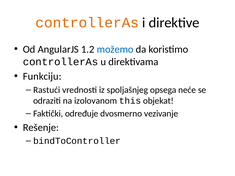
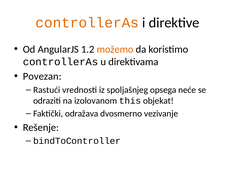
možemo colour: blue -> orange
Funkciju: Funkciju -> Povezan
određuje: određuje -> odražava
